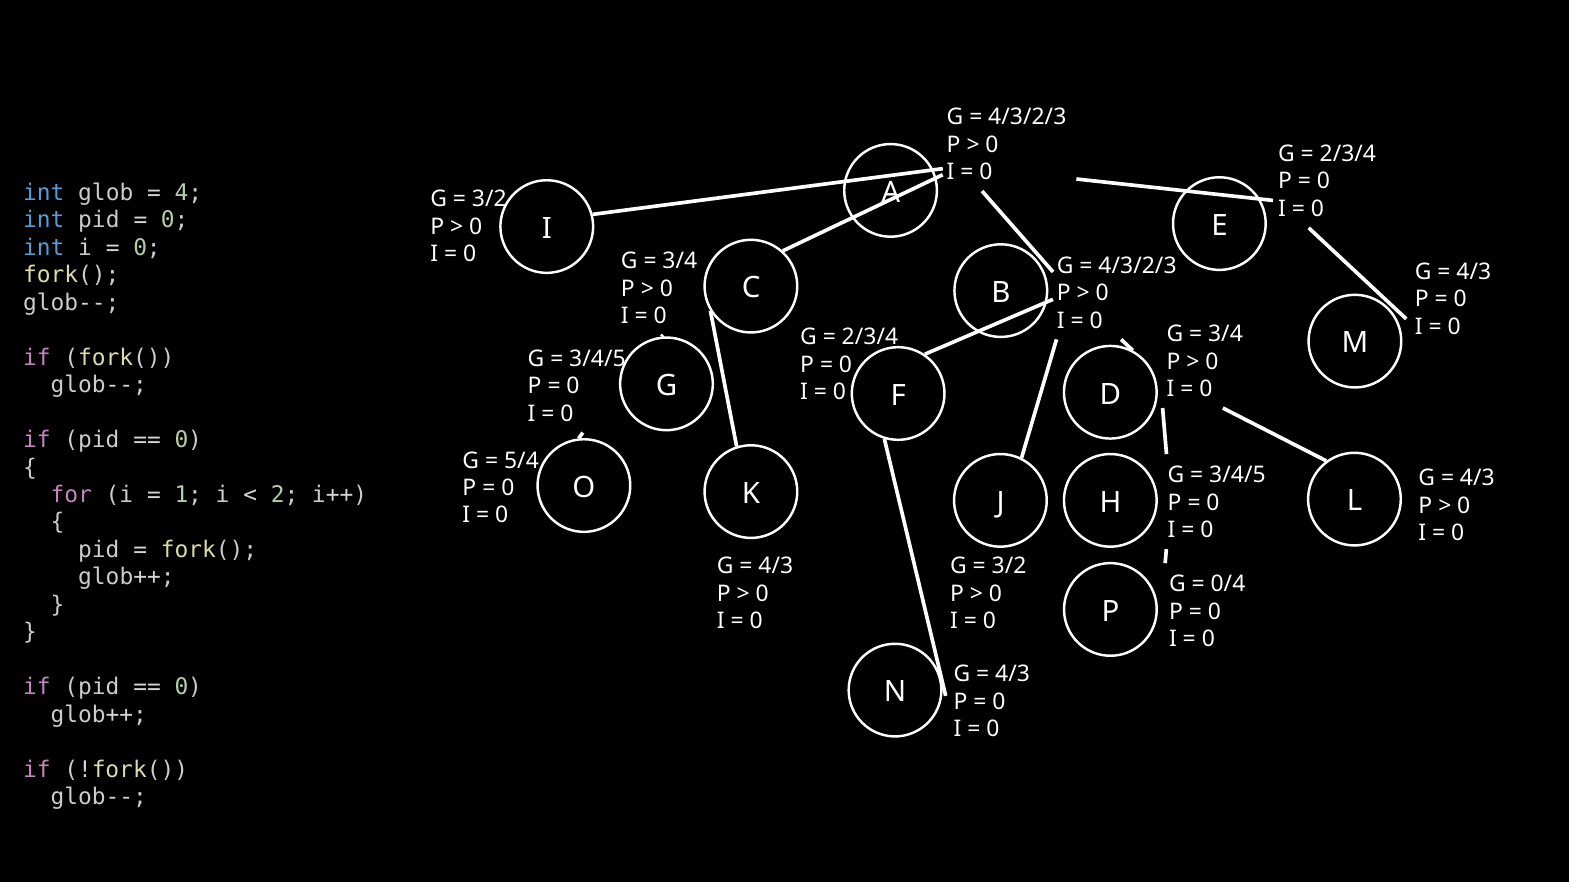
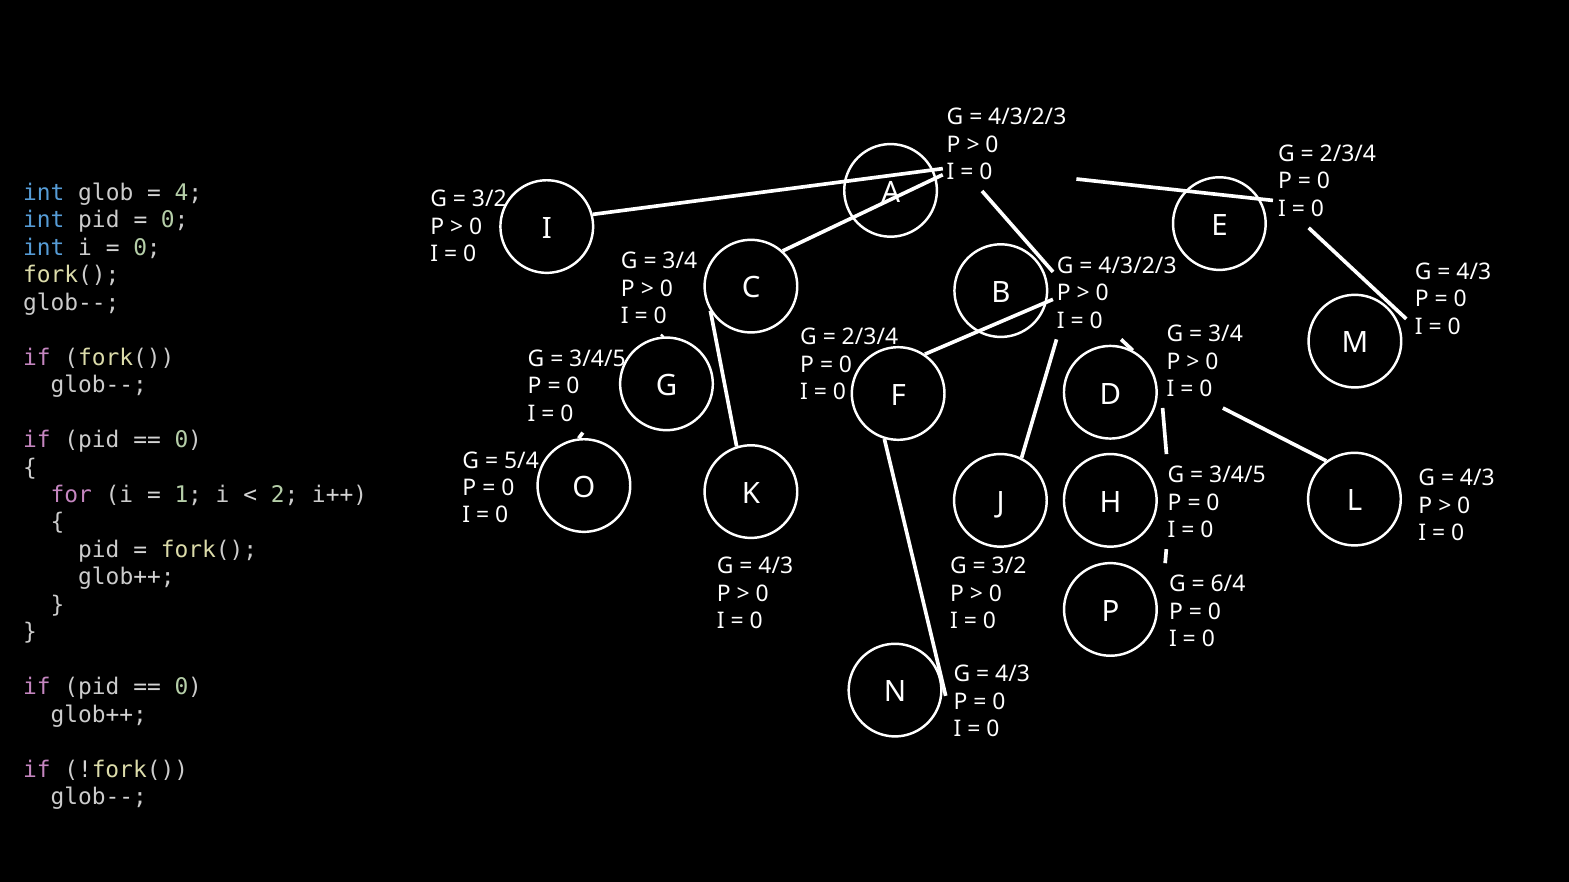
0/4: 0/4 -> 6/4
